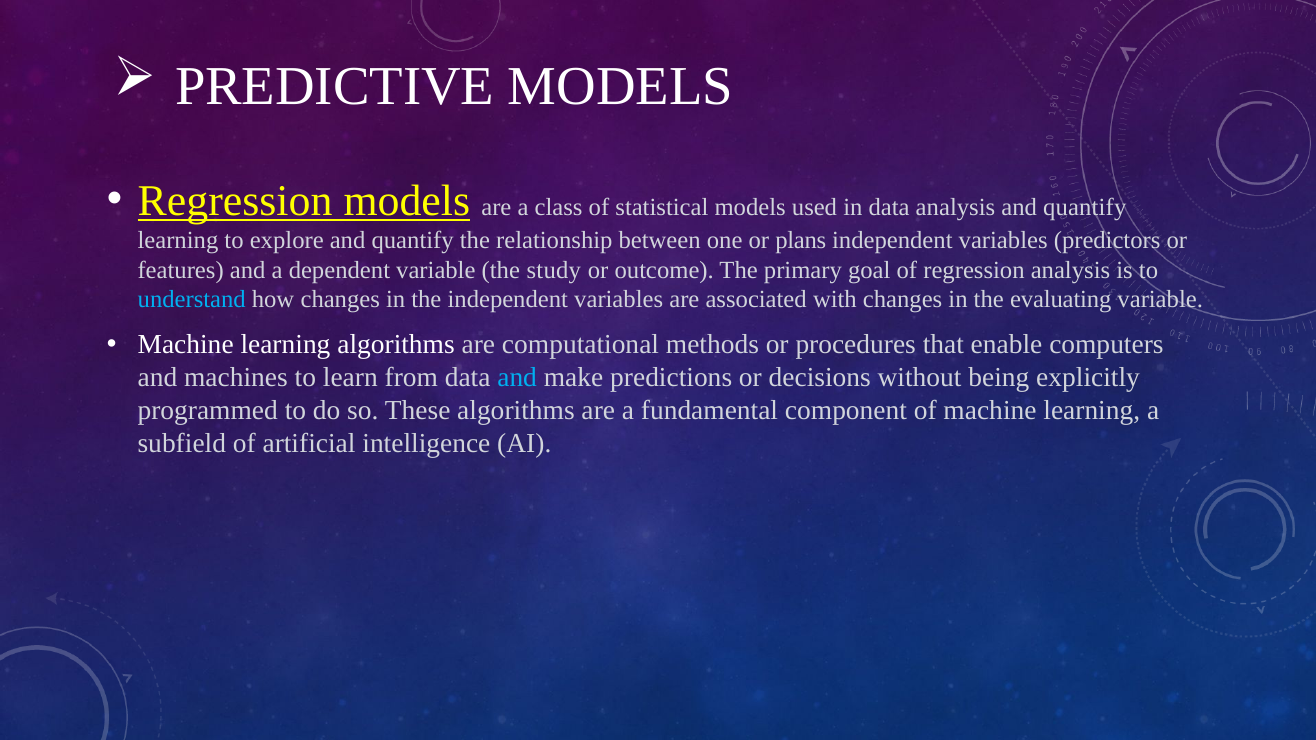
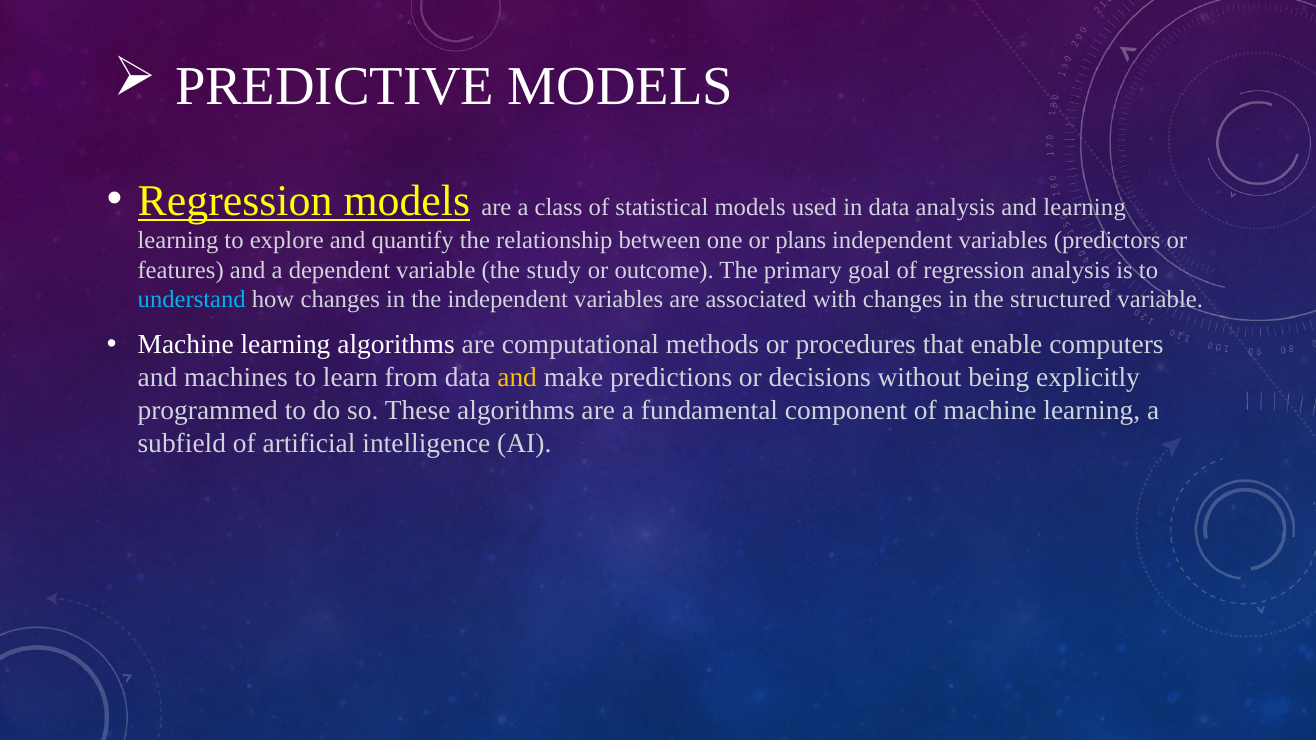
analysis and quantify: quantify -> learning
evaluating: evaluating -> structured
and at (517, 378) colour: light blue -> yellow
